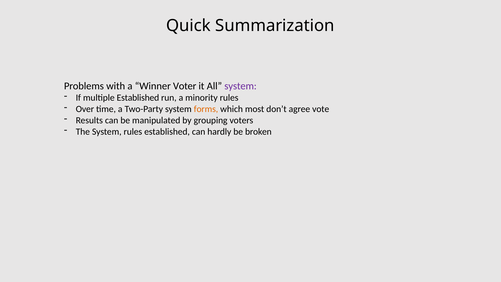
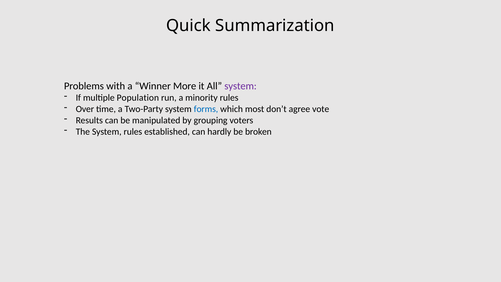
Voter: Voter -> More
multiple Established: Established -> Population
forms colour: orange -> blue
